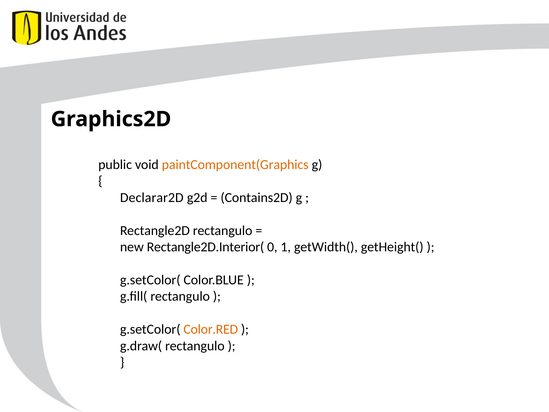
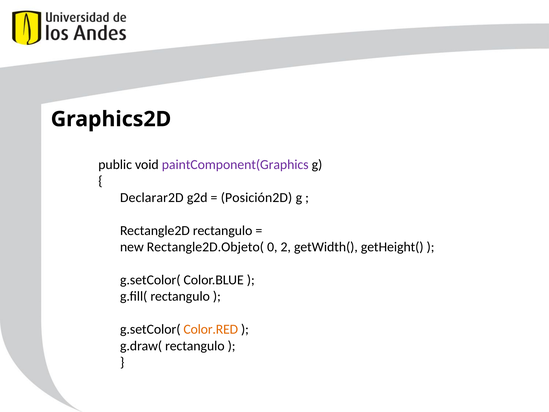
paintComponent(Graphics colour: orange -> purple
Contains2D: Contains2D -> Posición2D
Rectangle2D.Interior(: Rectangle2D.Interior( -> Rectangle2D.Objeto(
1: 1 -> 2
